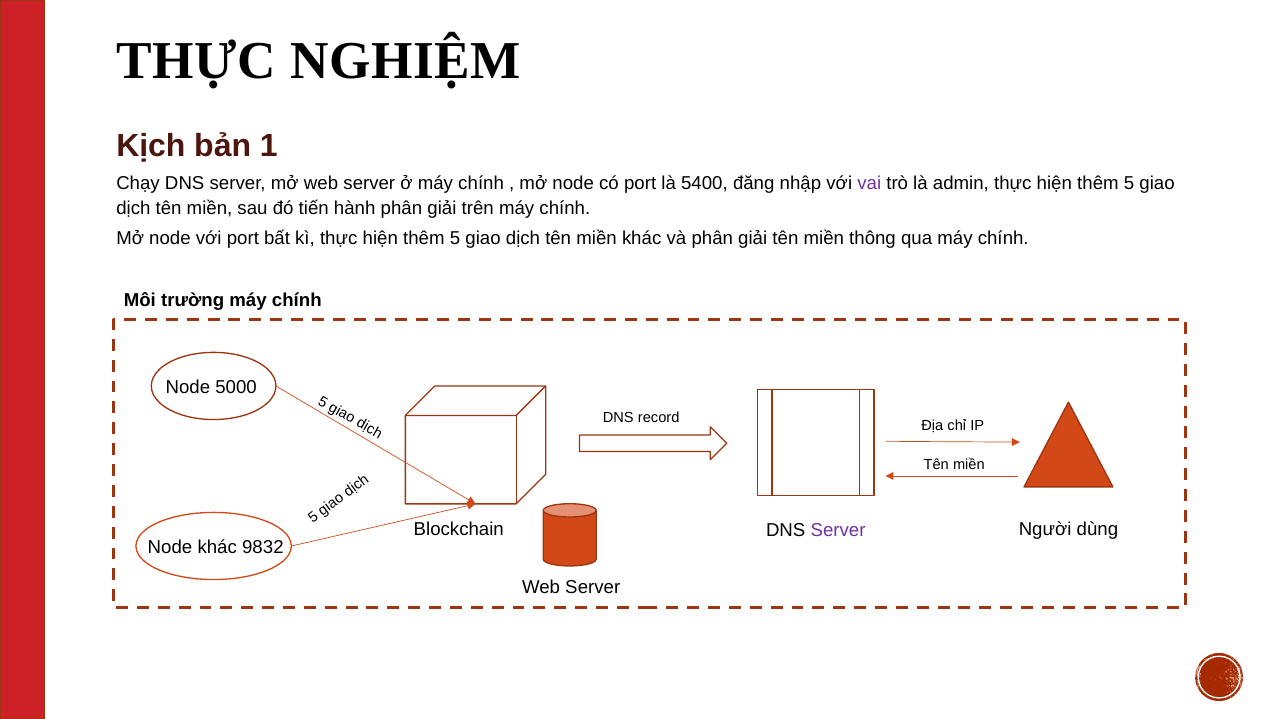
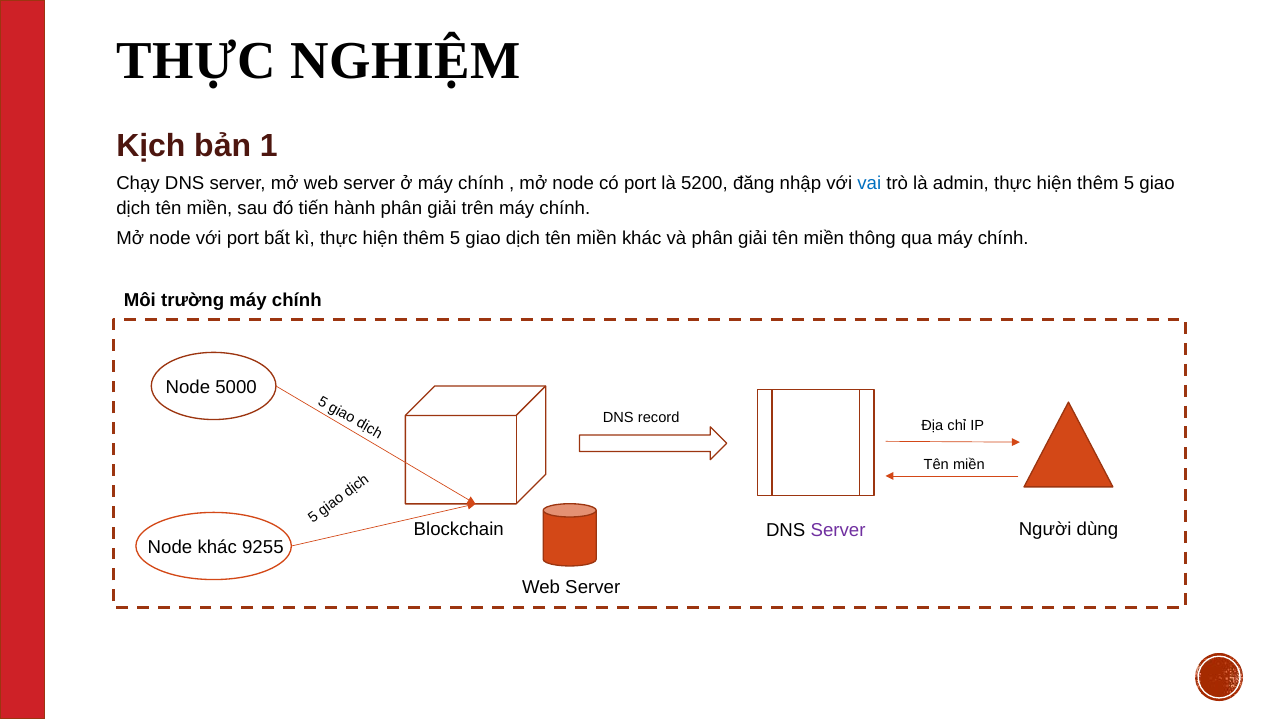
5400: 5400 -> 5200
vai colour: purple -> blue
9832: 9832 -> 9255
